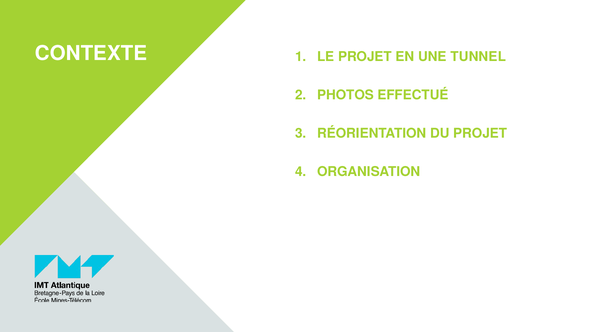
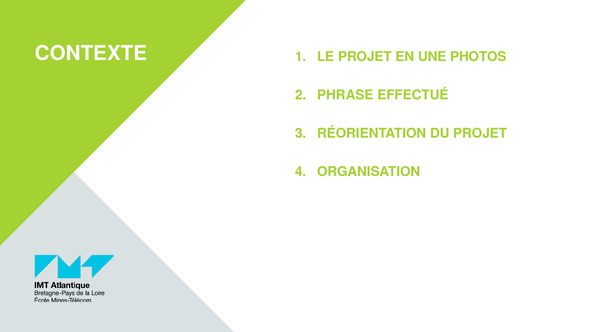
TUNNEL: TUNNEL -> PHOTOS
PHOTOS: PHOTOS -> PHRASE
